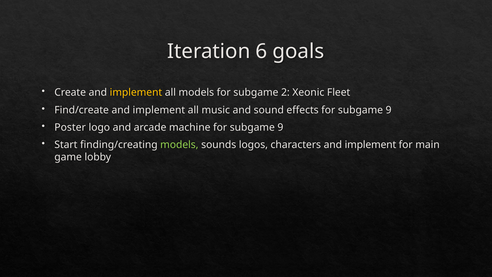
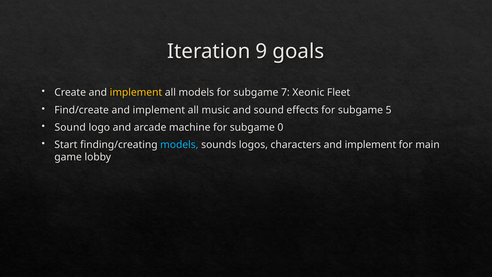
6: 6 -> 9
2: 2 -> 7
effects for subgame 9: 9 -> 5
Poster at (70, 127): Poster -> Sound
machine for subgame 9: 9 -> 0
models at (179, 145) colour: light green -> light blue
